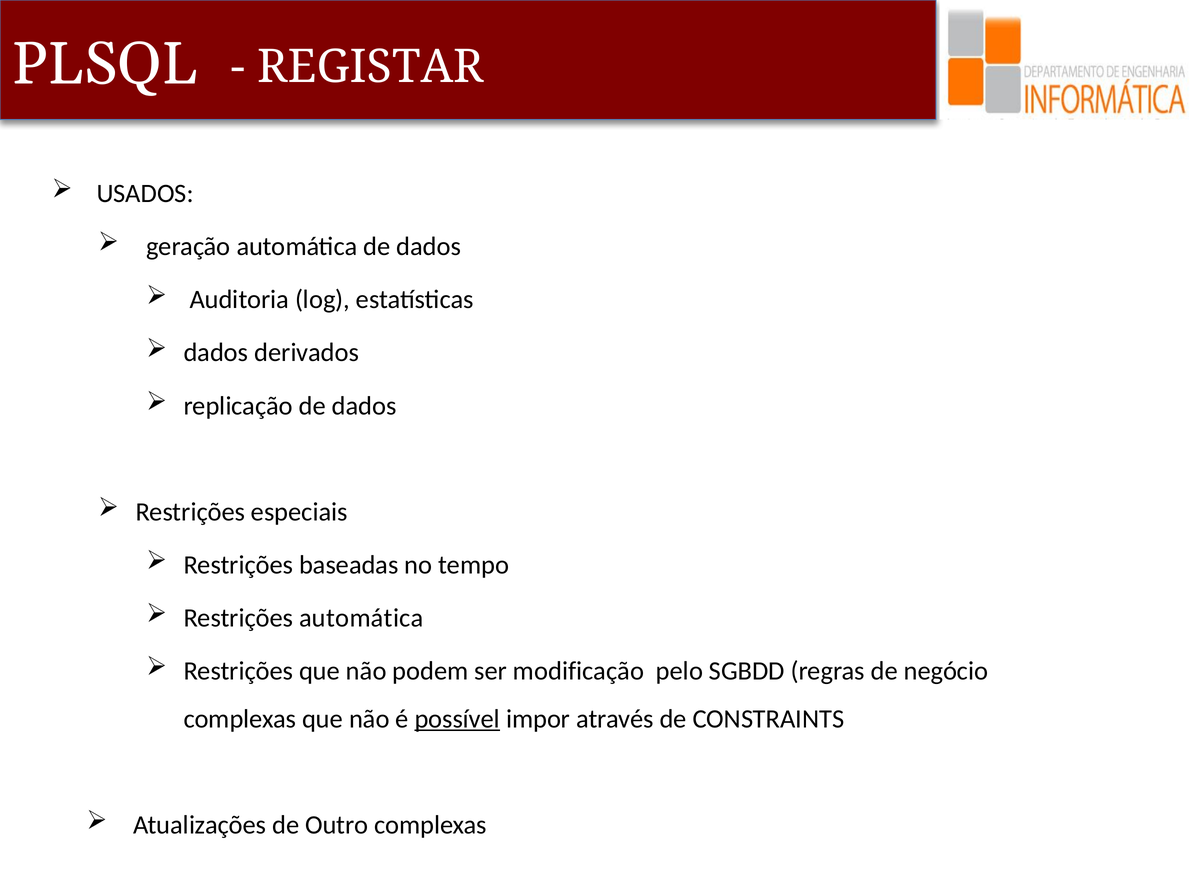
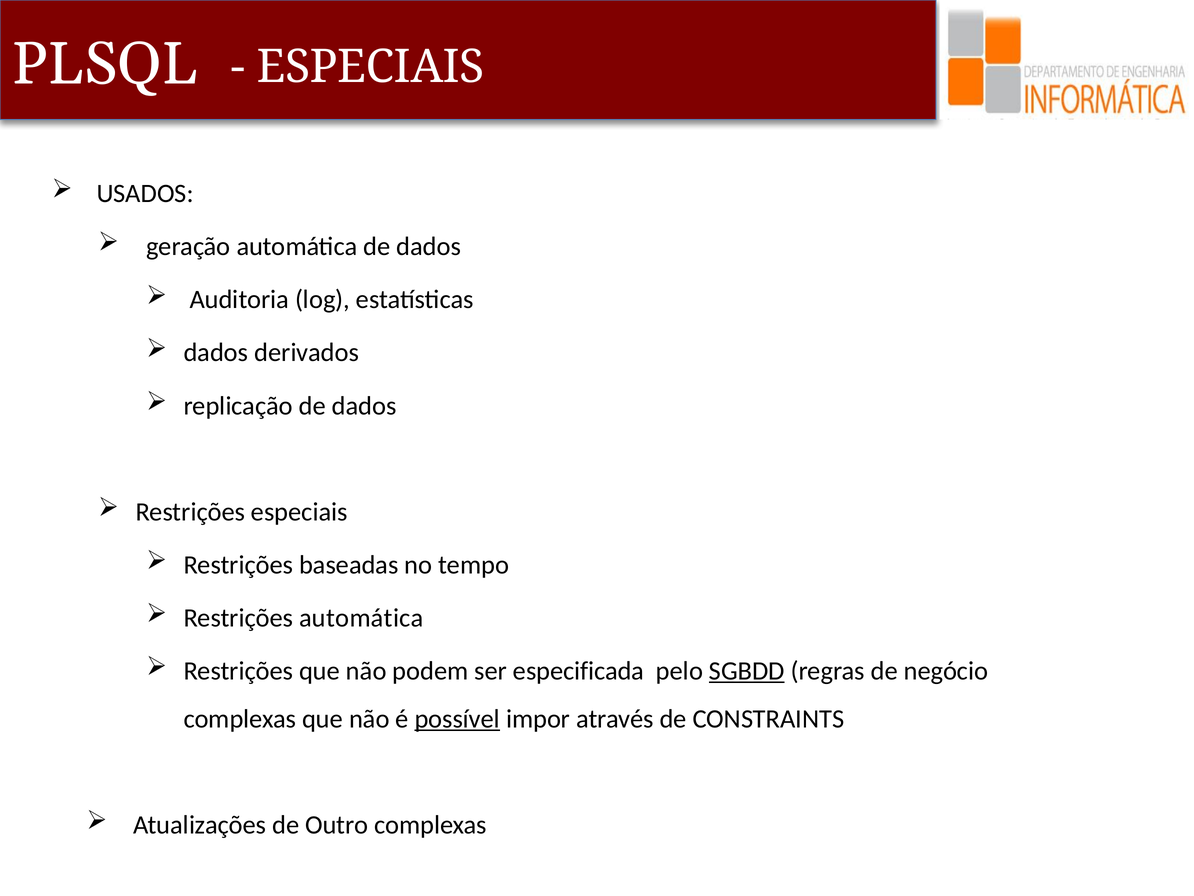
REGISTAR at (370, 67): REGISTAR -> ESPECIAIS
modificação: modificação -> especificada
SGBDD underline: none -> present
